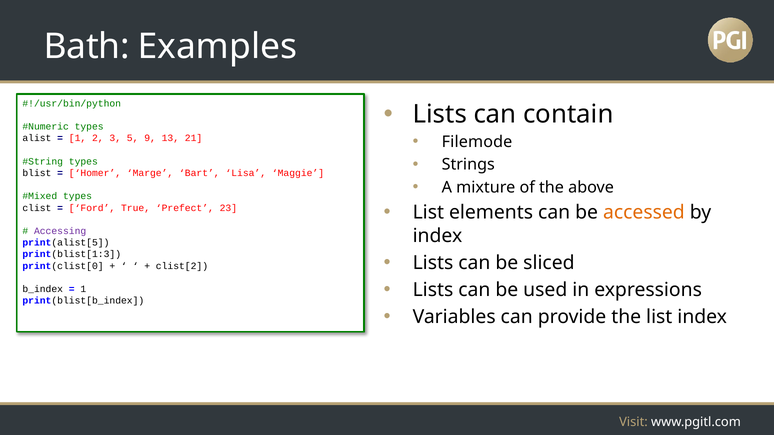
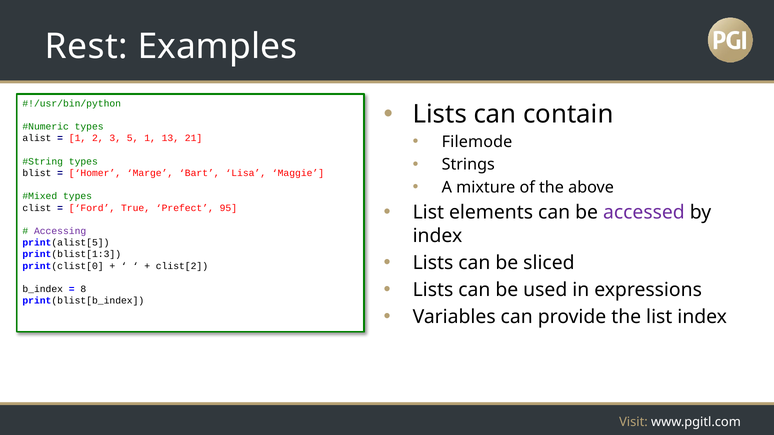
Bath: Bath -> Rest
5 9: 9 -> 1
accessed colour: orange -> purple
23: 23 -> 95
1 at (83, 289): 1 -> 8
